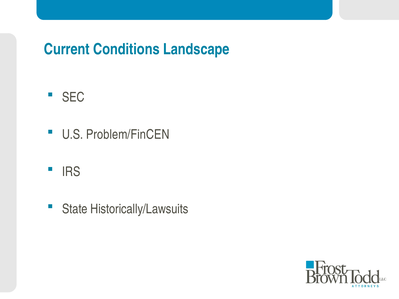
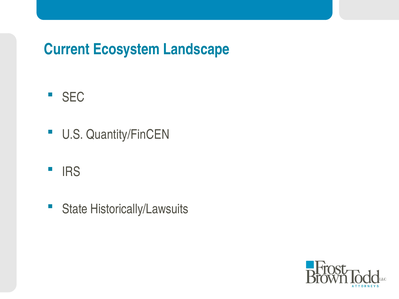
Conditions: Conditions -> Ecosystem
Problem/FinCEN: Problem/FinCEN -> Quantity/FinCEN
